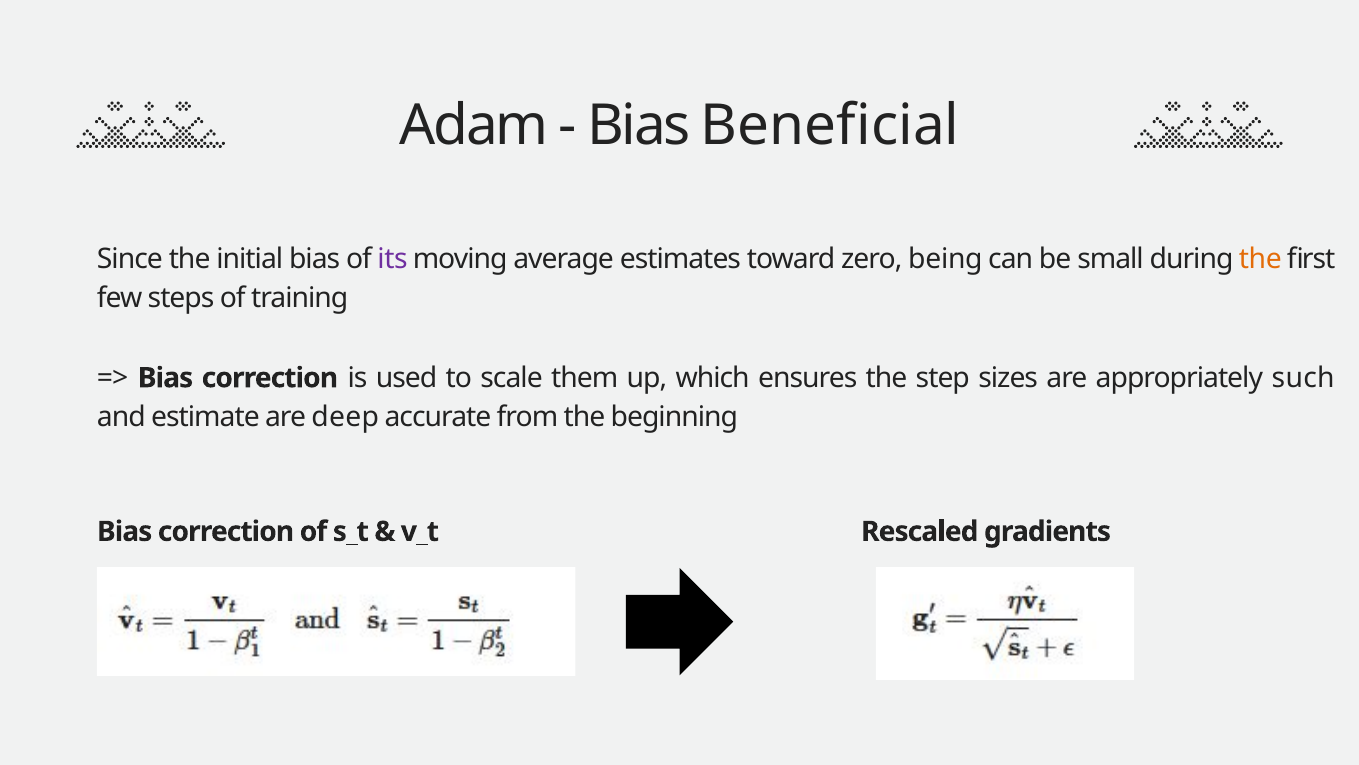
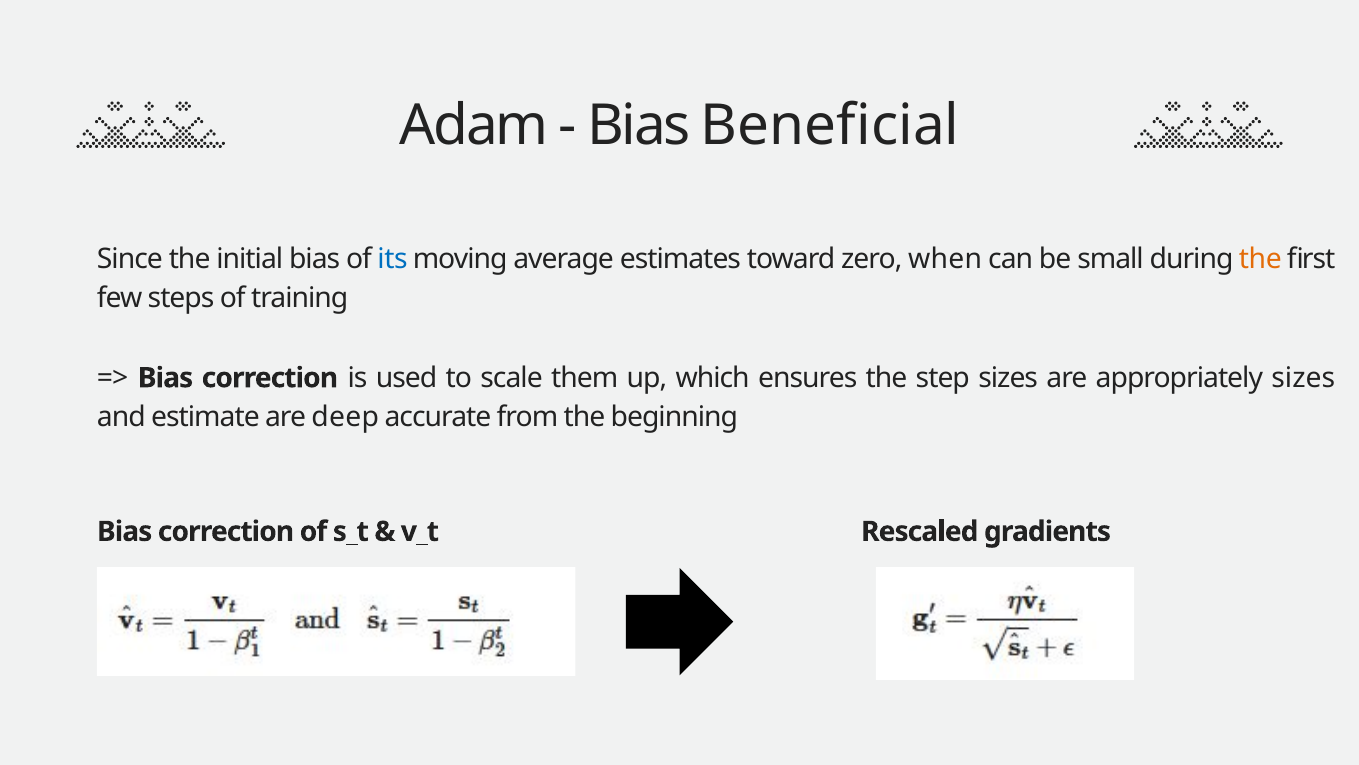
its colour: purple -> blue
being: being -> when
appropriately such: such -> sizes
